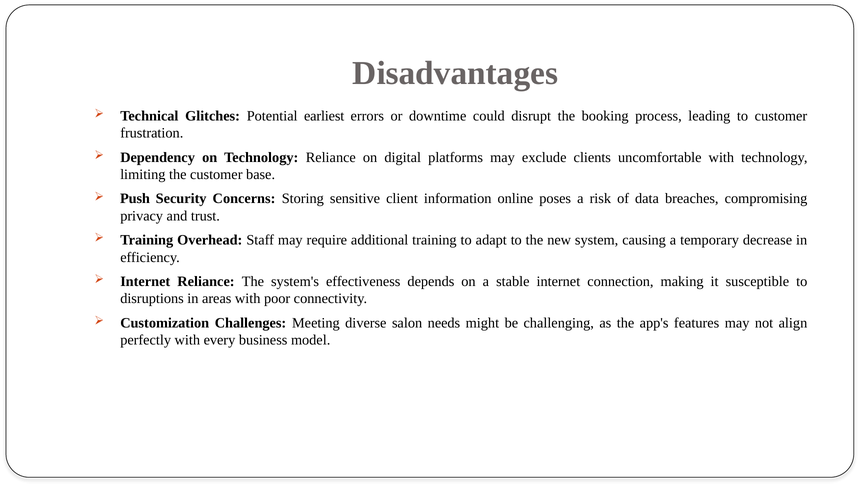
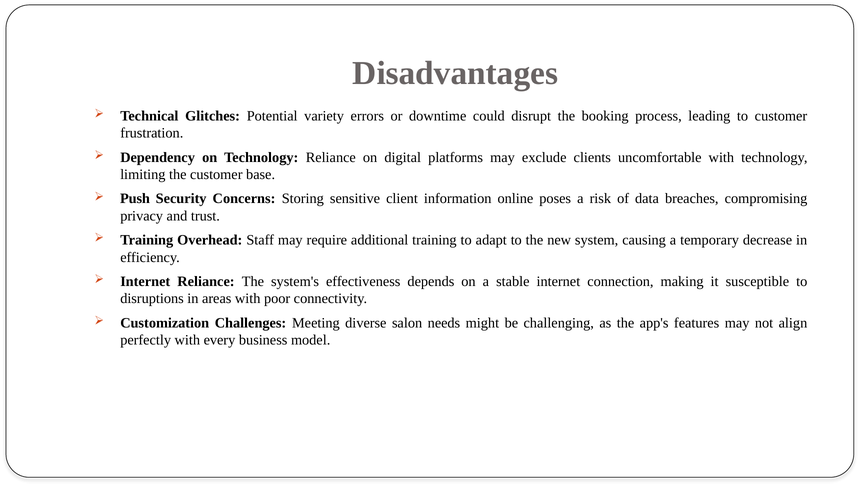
earliest: earliest -> variety
